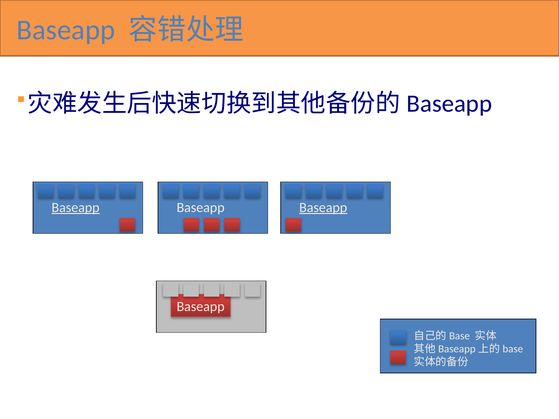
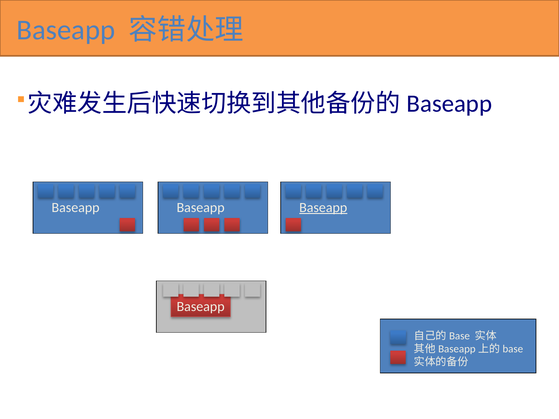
Baseapp at (76, 208) underline: present -> none
